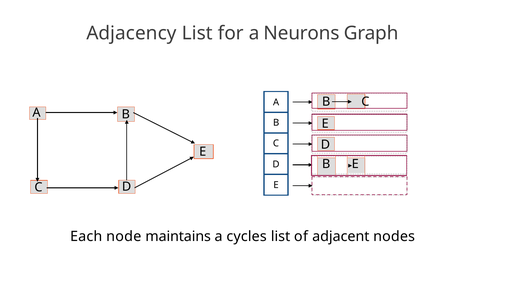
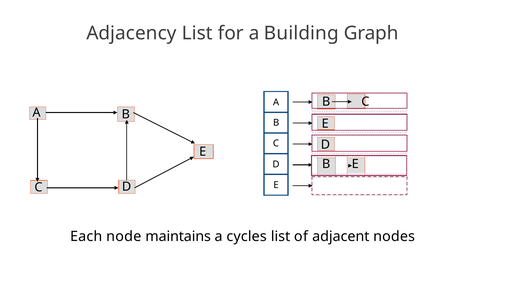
Neurons: Neurons -> Building
